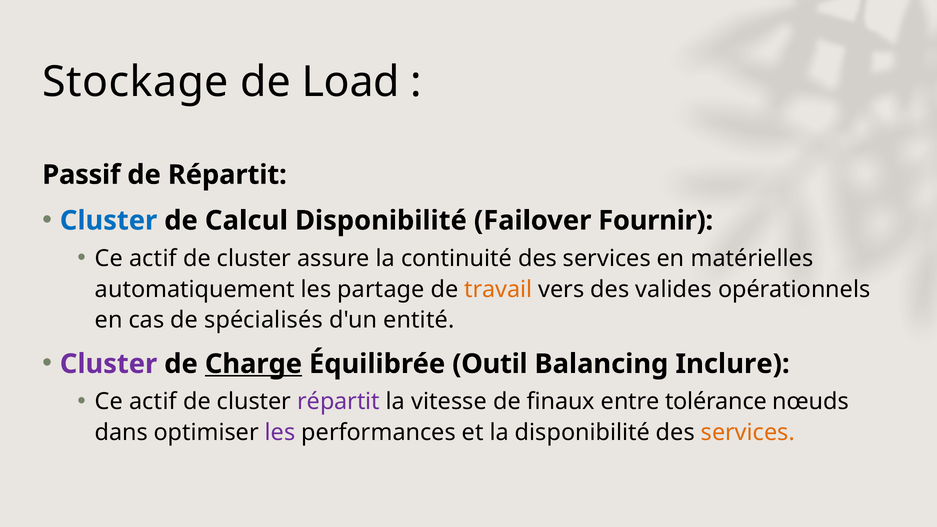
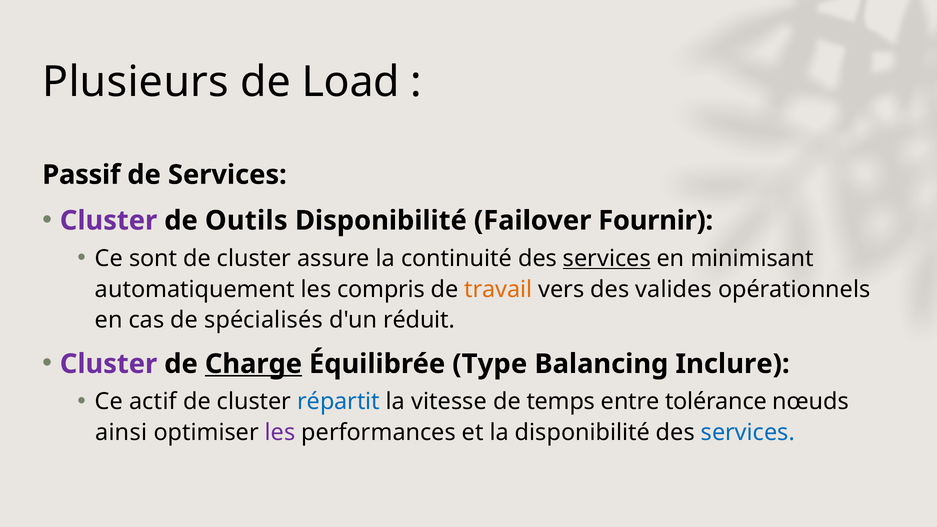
Stockage: Stockage -> Plusieurs
de Répartit: Répartit -> Services
Cluster at (109, 221) colour: blue -> purple
Calcul: Calcul -> Outils
actif at (153, 258): actif -> sont
services at (607, 258) underline: none -> present
matérielles: matérielles -> minimisant
partage: partage -> compris
entité: entité -> réduit
Outil: Outil -> Type
répartit at (339, 402) colour: purple -> blue
finaux: finaux -> temps
dans: dans -> ainsi
services at (748, 433) colour: orange -> blue
